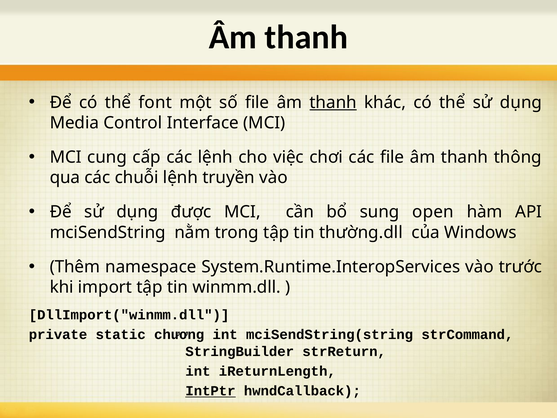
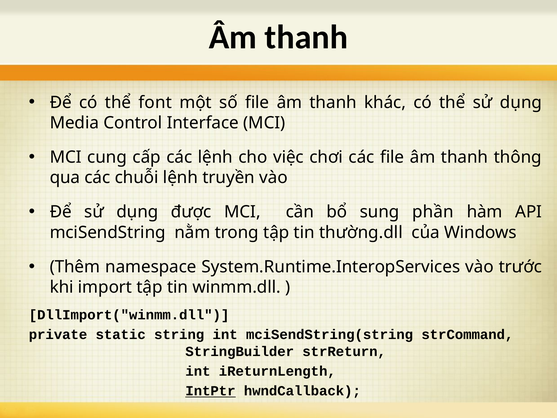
thanh at (333, 102) underline: present -> none
open: open -> phần
chương: chương -> string
